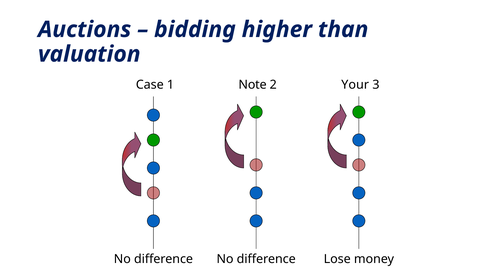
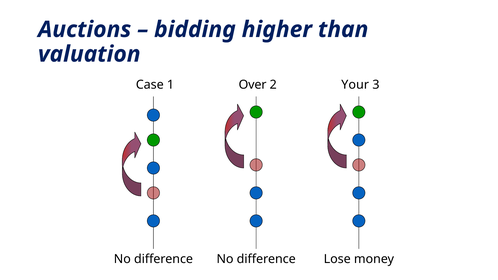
Note: Note -> Over
